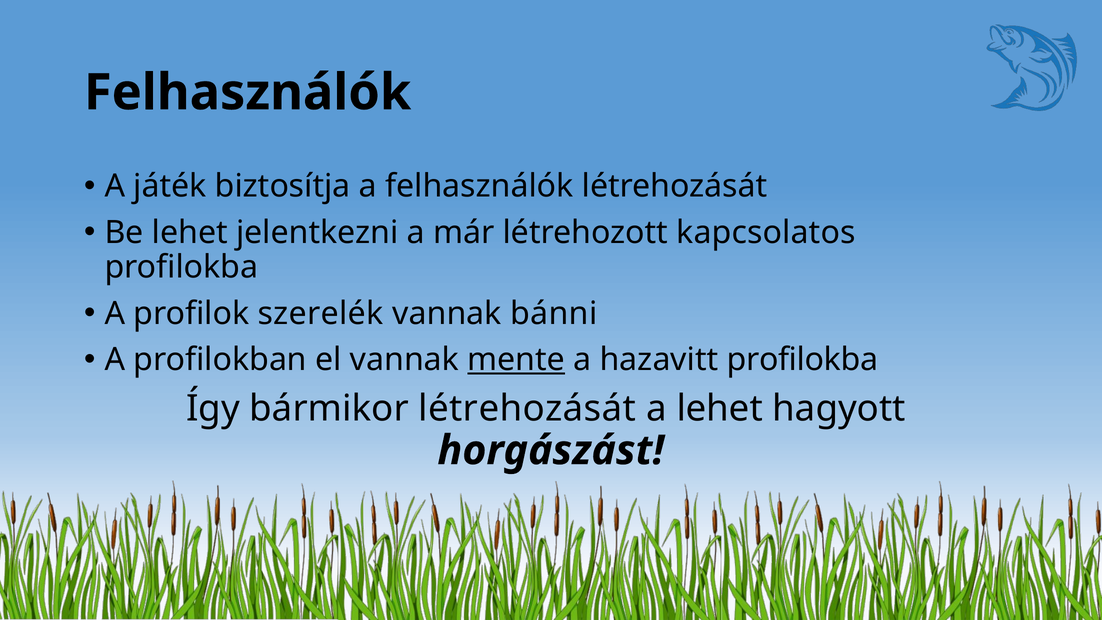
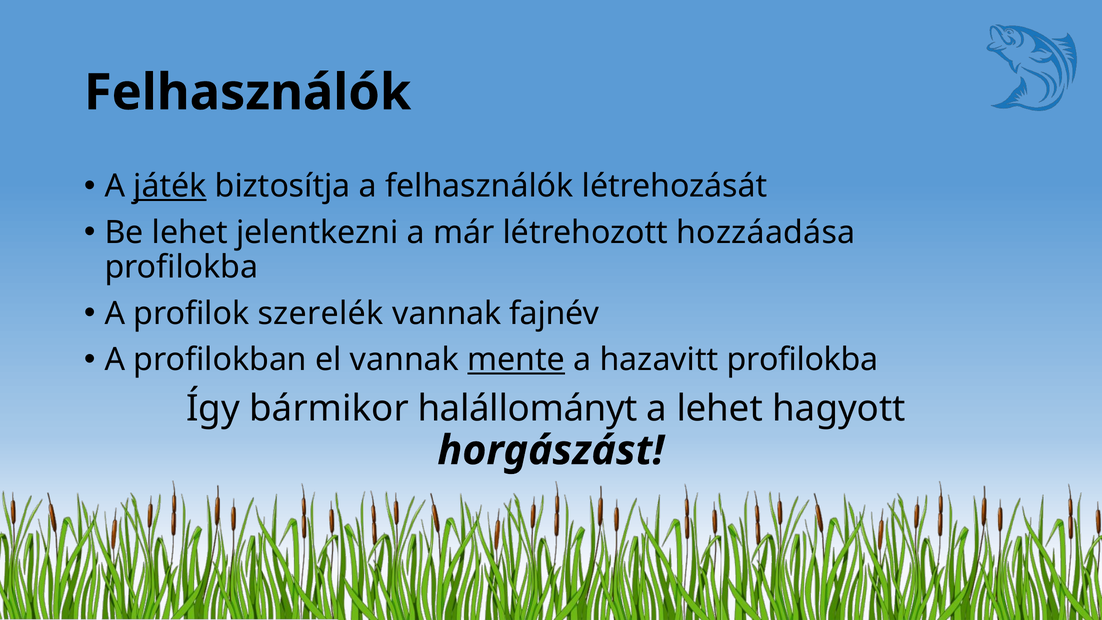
játék underline: none -> present
kapcsolatos: kapcsolatos -> hozzáadása
bánni: bánni -> fajnév
bármikor létrehozását: létrehozását -> halállományt
